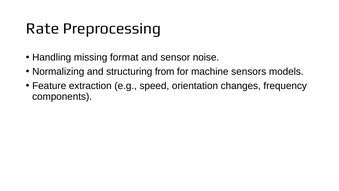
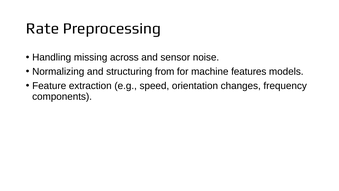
format: format -> across
sensors: sensors -> features
